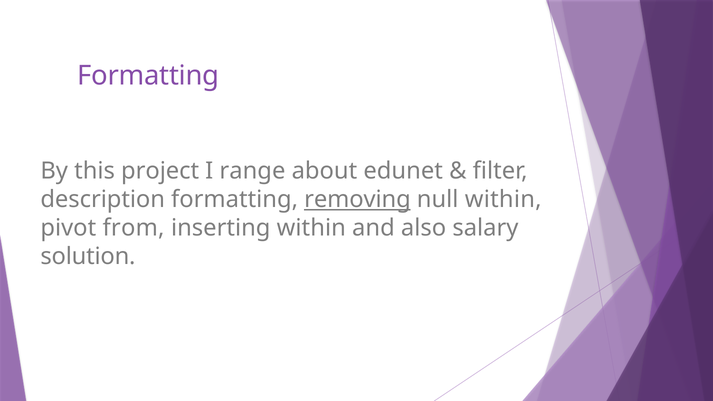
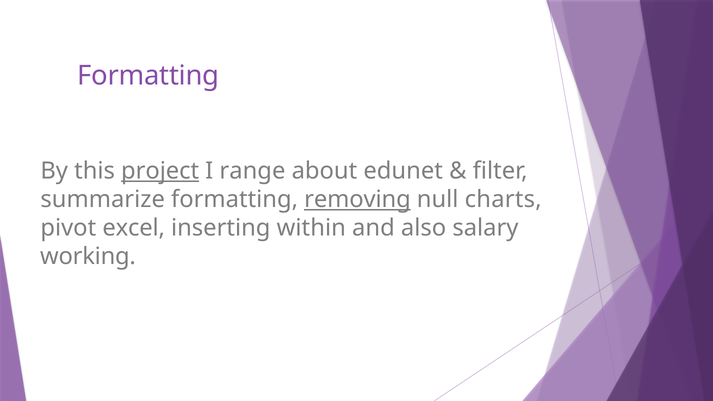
project underline: none -> present
description: description -> summarize
null within: within -> charts
from: from -> excel
solution: solution -> working
